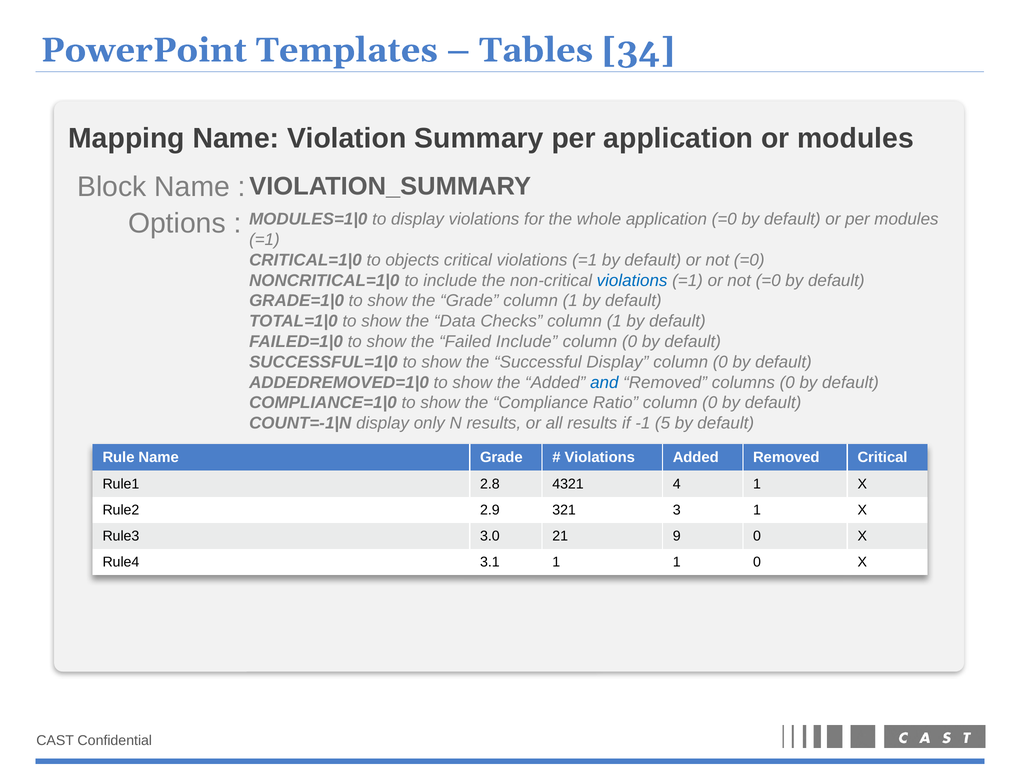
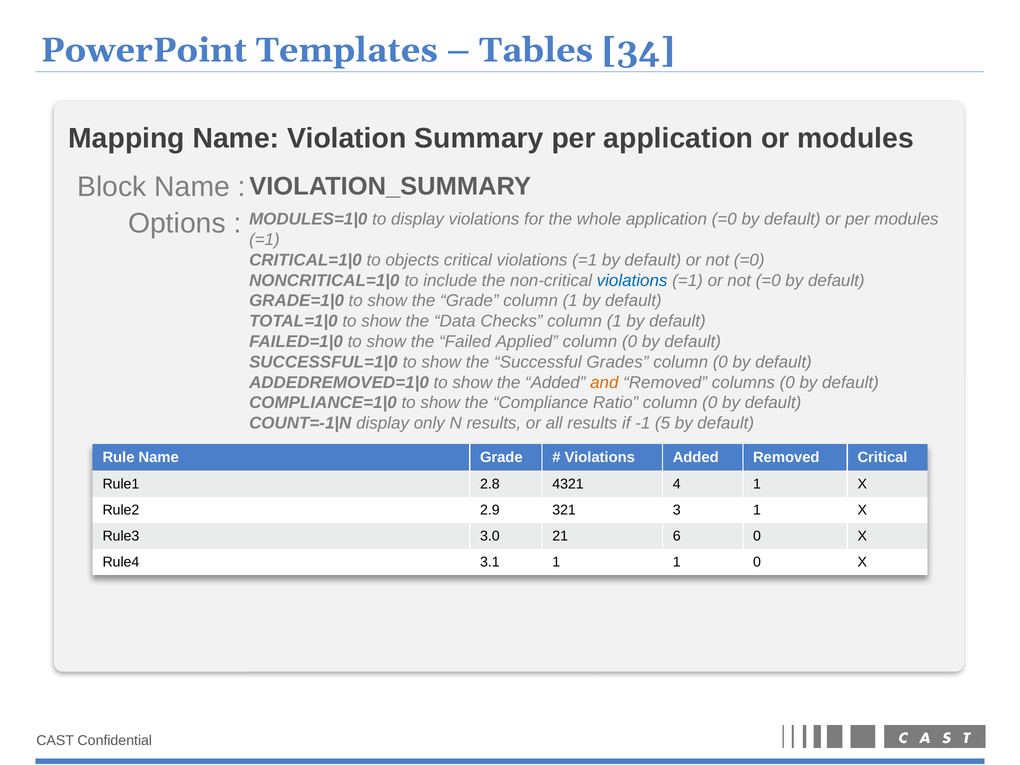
Failed Include: Include -> Applied
Successful Display: Display -> Grades
and colour: blue -> orange
9: 9 -> 6
